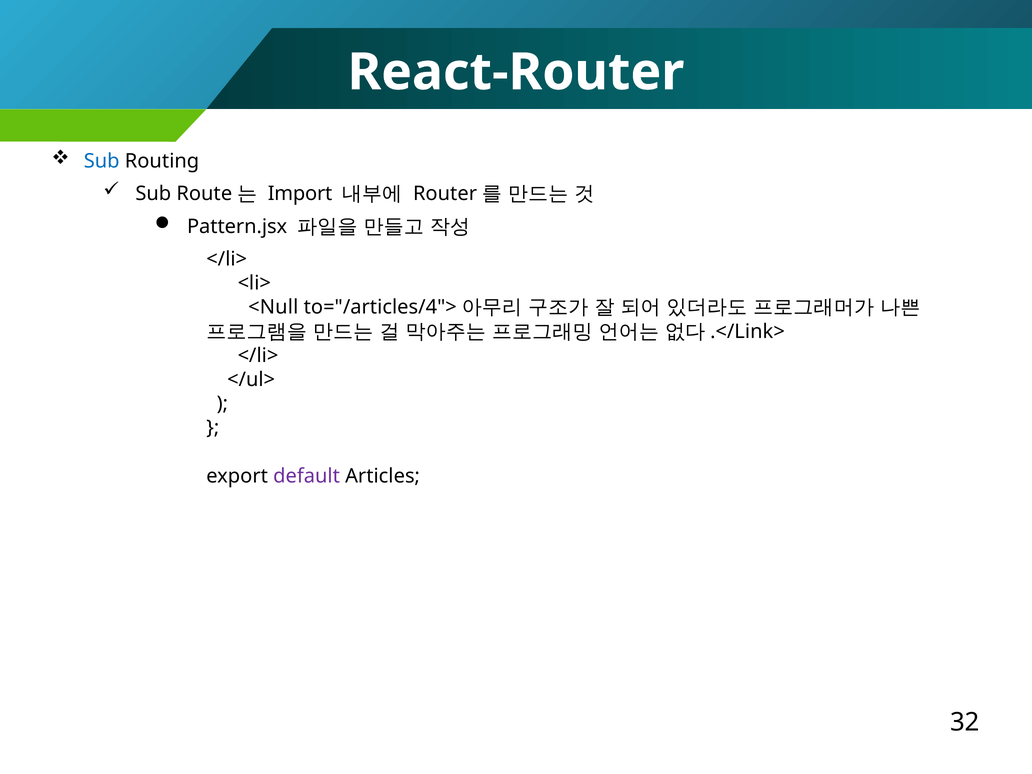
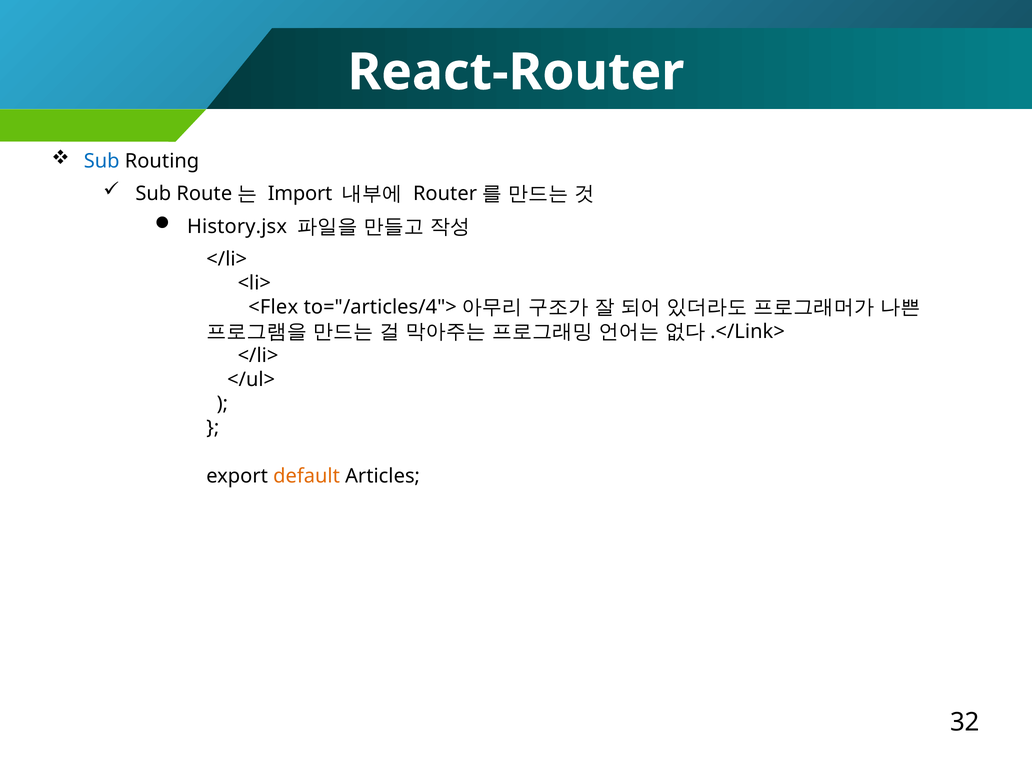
Pattern.jsx: Pattern.jsx -> History.jsx
<Null: <Null -> <Flex
default colour: purple -> orange
